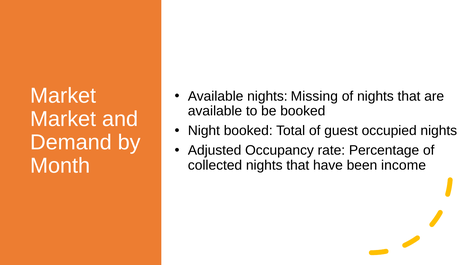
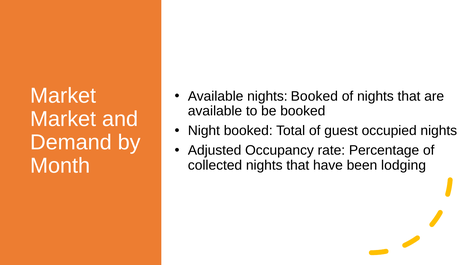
nights Missing: Missing -> Booked
income: income -> lodging
